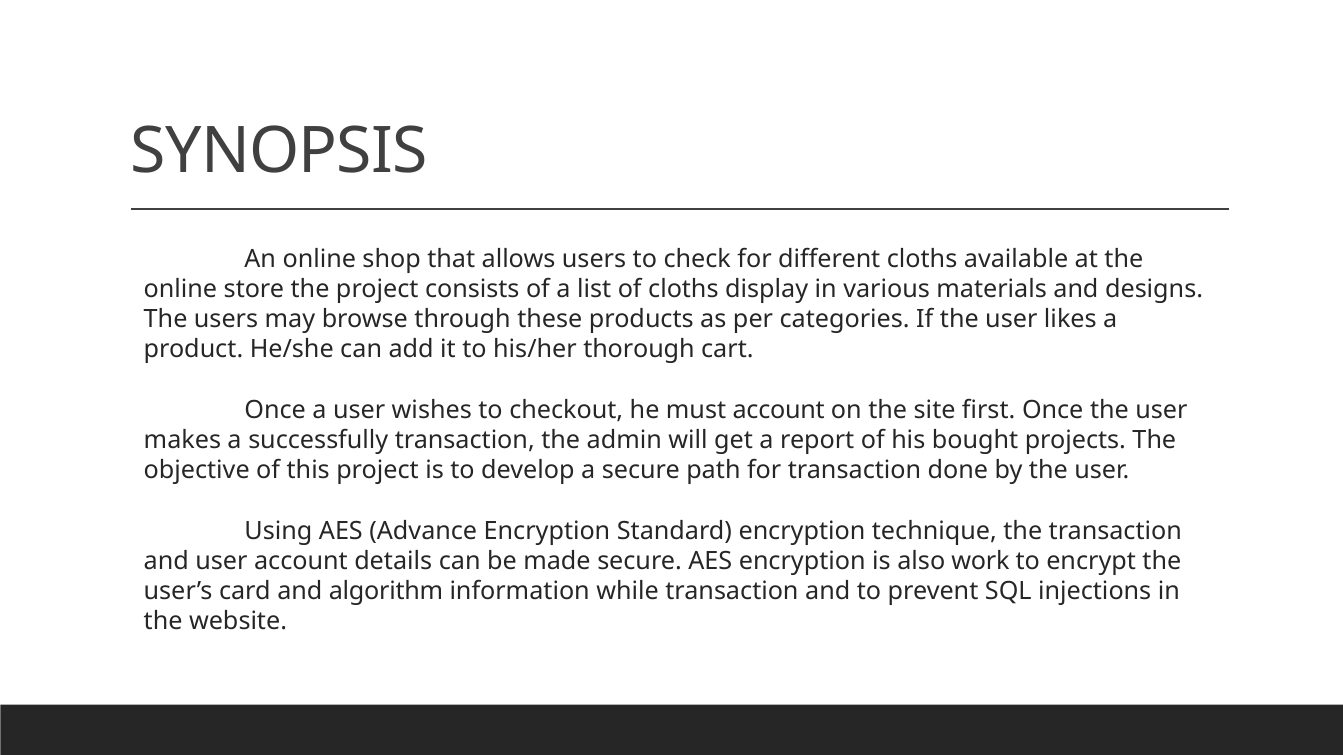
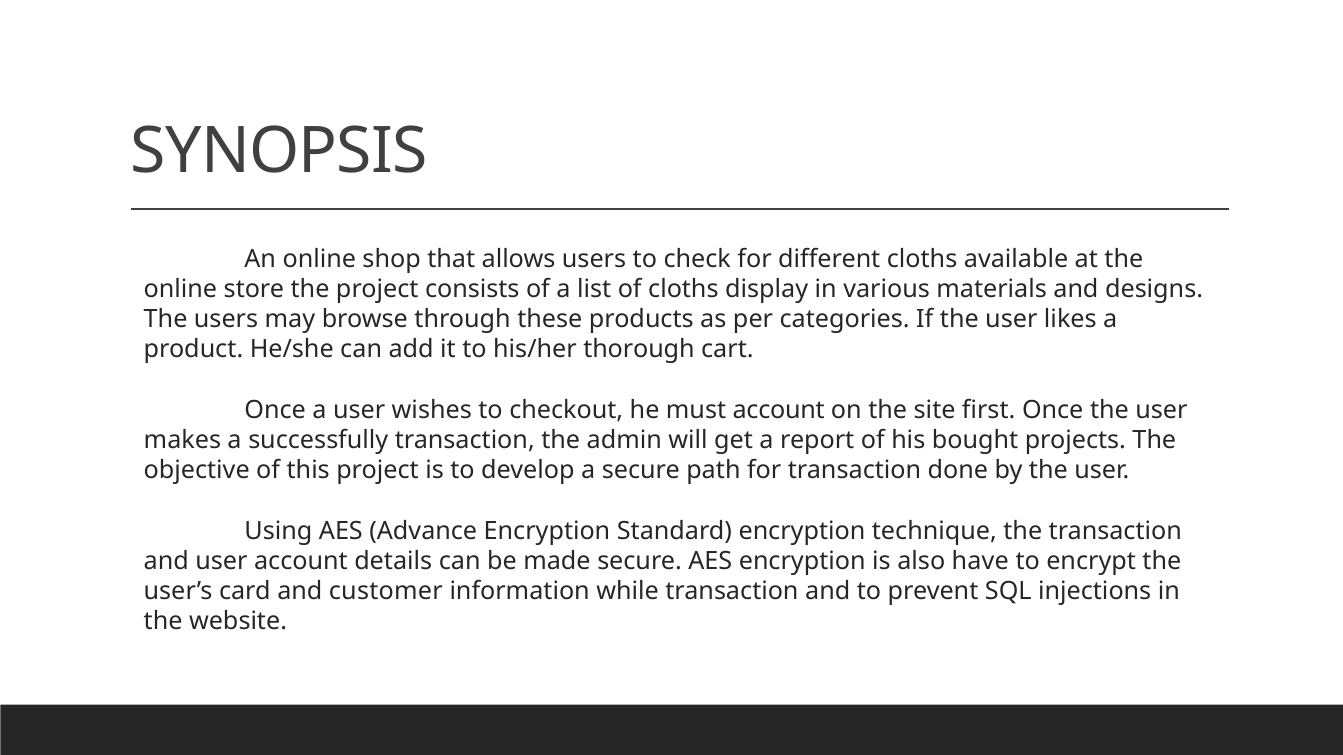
work: work -> have
algorithm: algorithm -> customer
